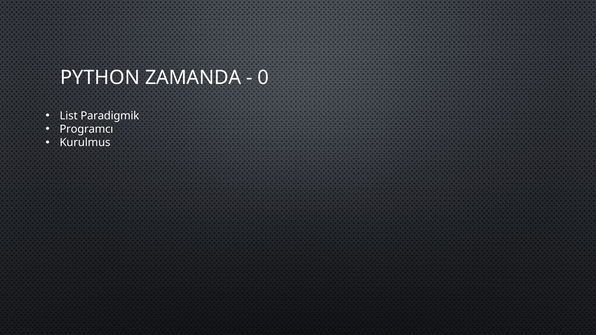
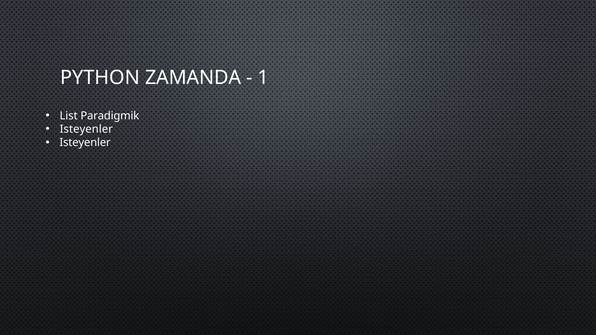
0: 0 -> 1
Programcı at (86, 129): Programcı -> Isteyenler
Kurulmus at (85, 143): Kurulmus -> Isteyenler
